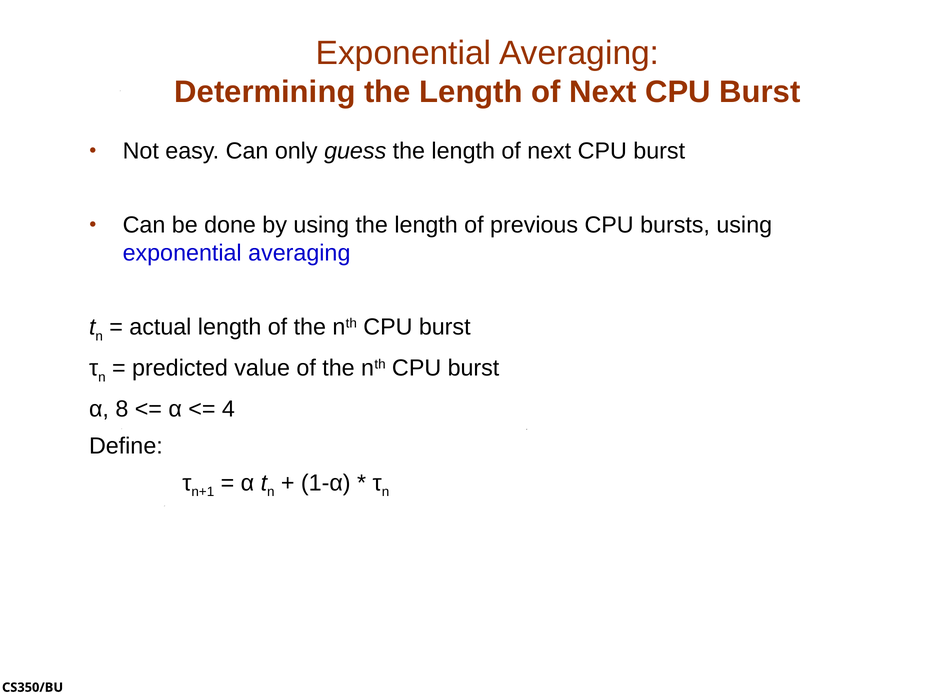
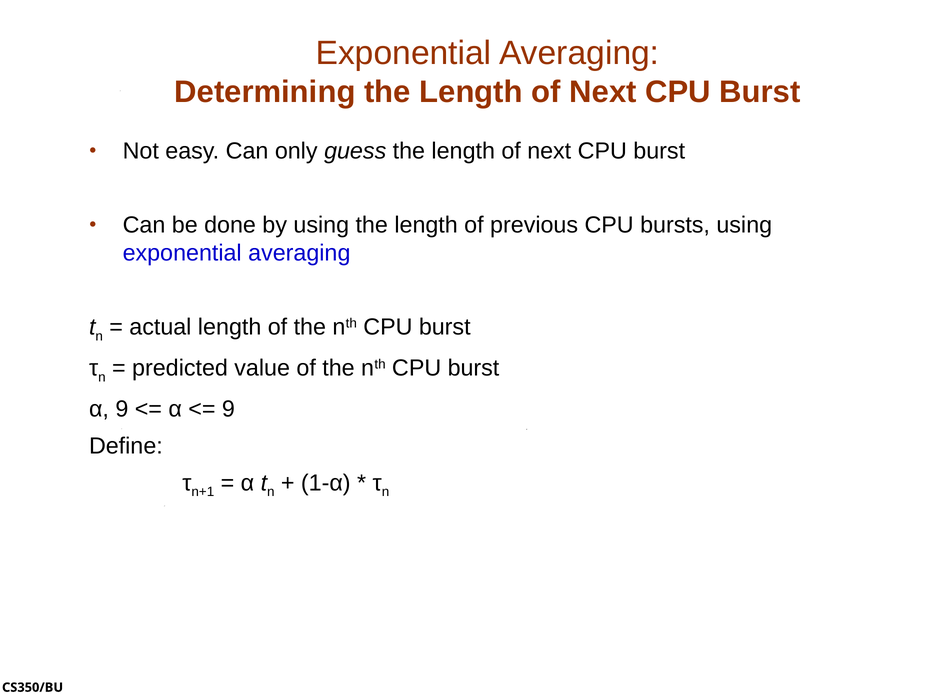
α 8: 8 -> 9
4 at (228, 409): 4 -> 9
